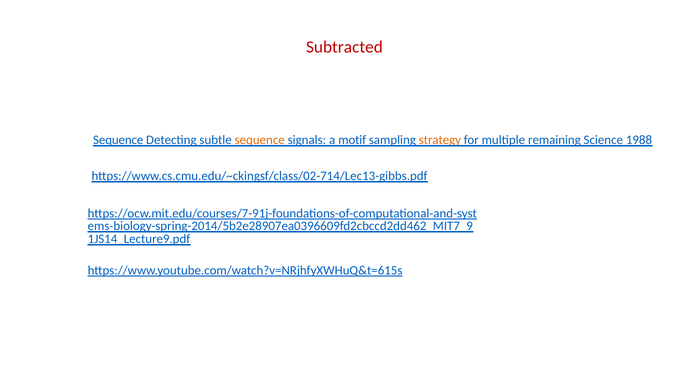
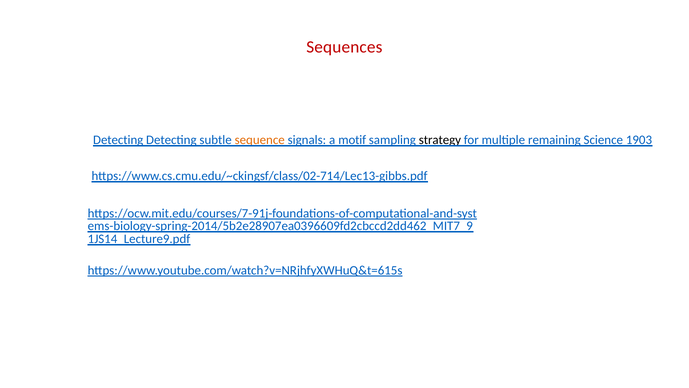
Subtracted: Subtracted -> Sequences
Sequence at (118, 140): Sequence -> Detecting
strategy colour: orange -> black
1988: 1988 -> 1903
